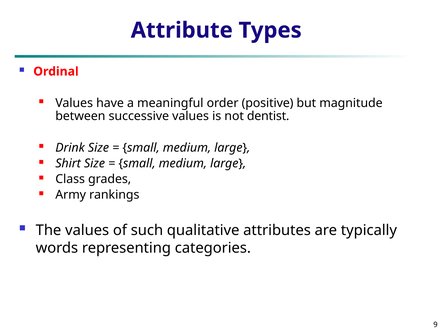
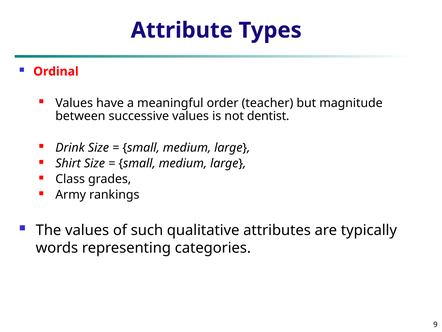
positive: positive -> teacher
